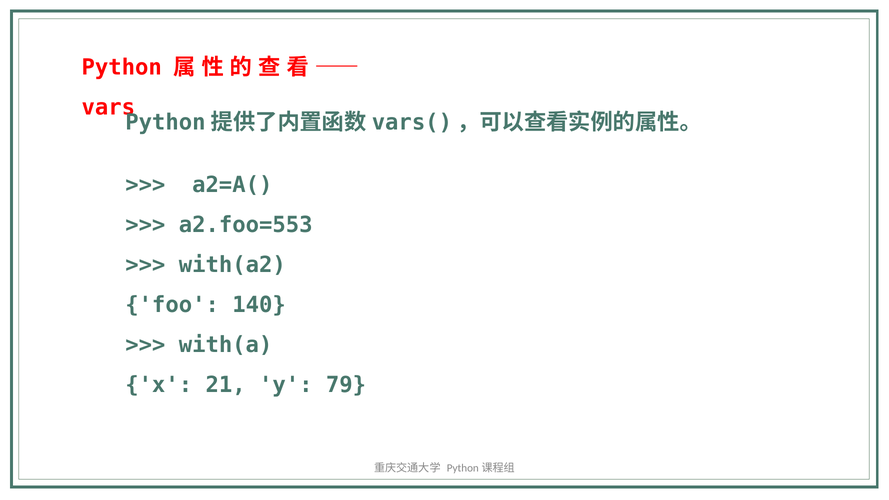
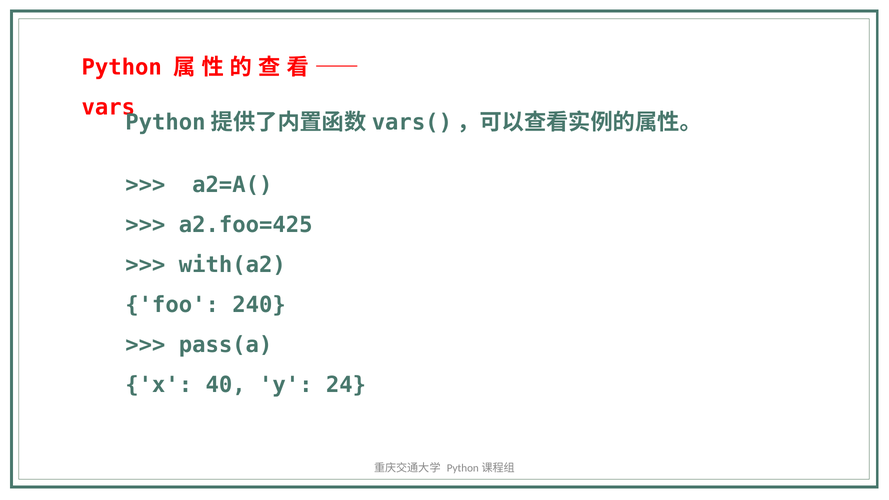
a2.foo=553: a2.foo=553 -> a2.foo=425
140: 140 -> 240
with(a: with(a -> pass(a
21: 21 -> 40
79: 79 -> 24
